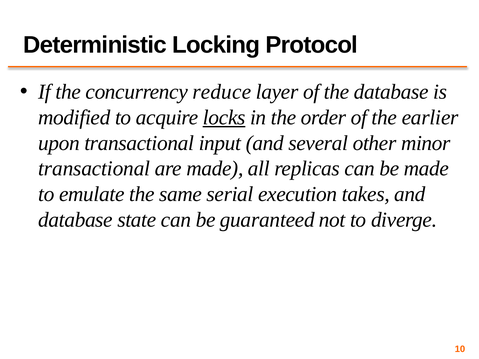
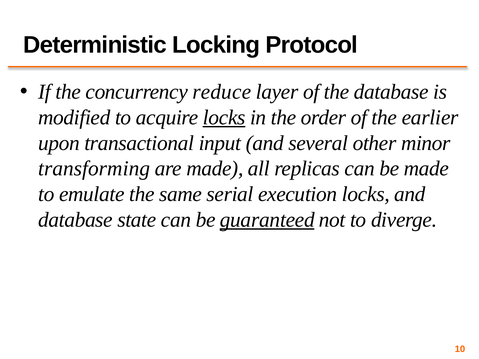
transactional at (94, 169): transactional -> transforming
execution takes: takes -> locks
guaranteed underline: none -> present
